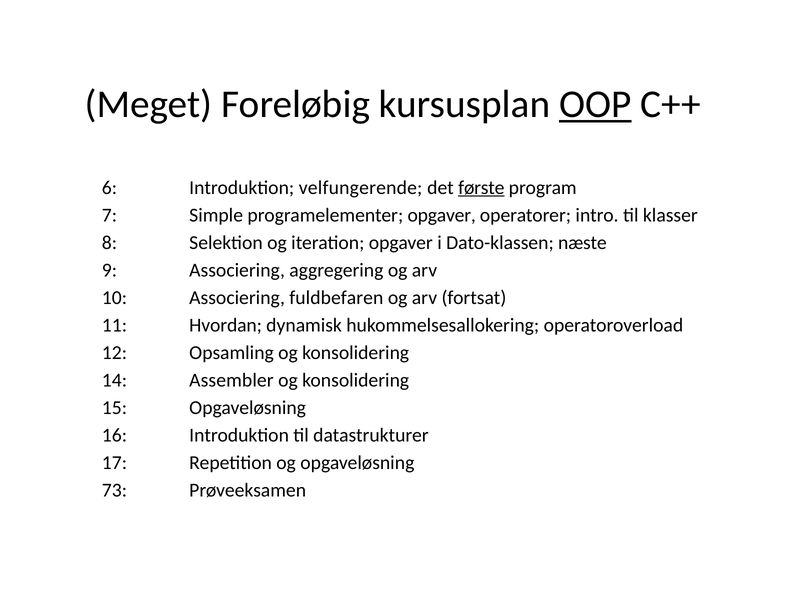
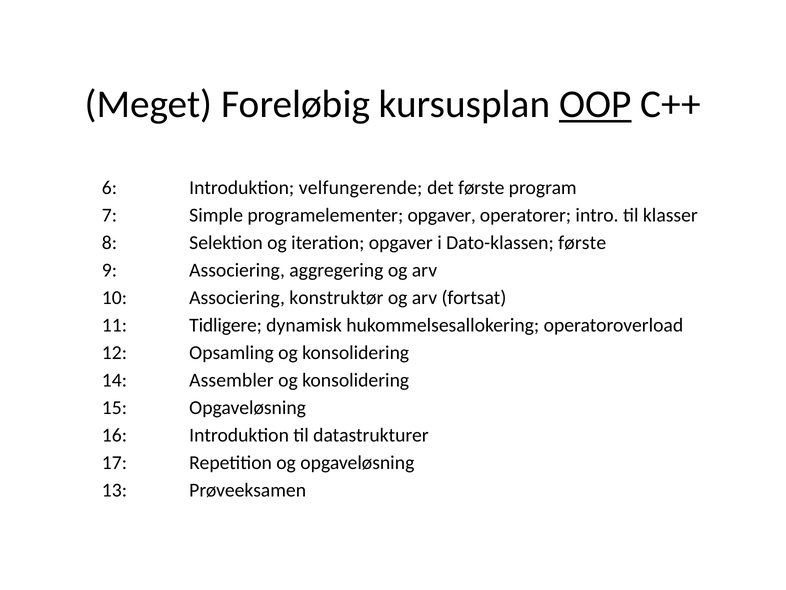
første at (481, 187) underline: present -> none
Dato-klassen næste: næste -> første
fuldbefaren: fuldbefaren -> konstruktør
Hvordan: Hvordan -> Tidligere
73: 73 -> 13
